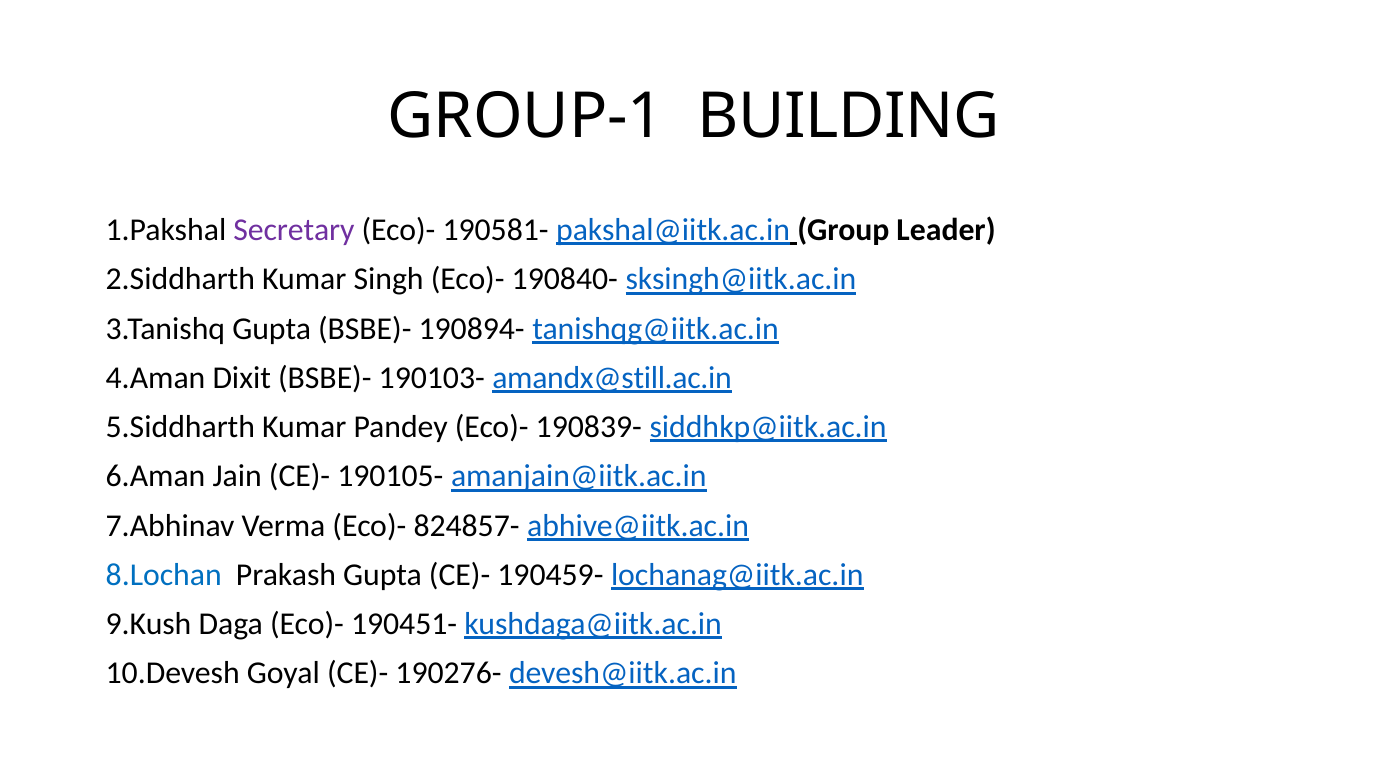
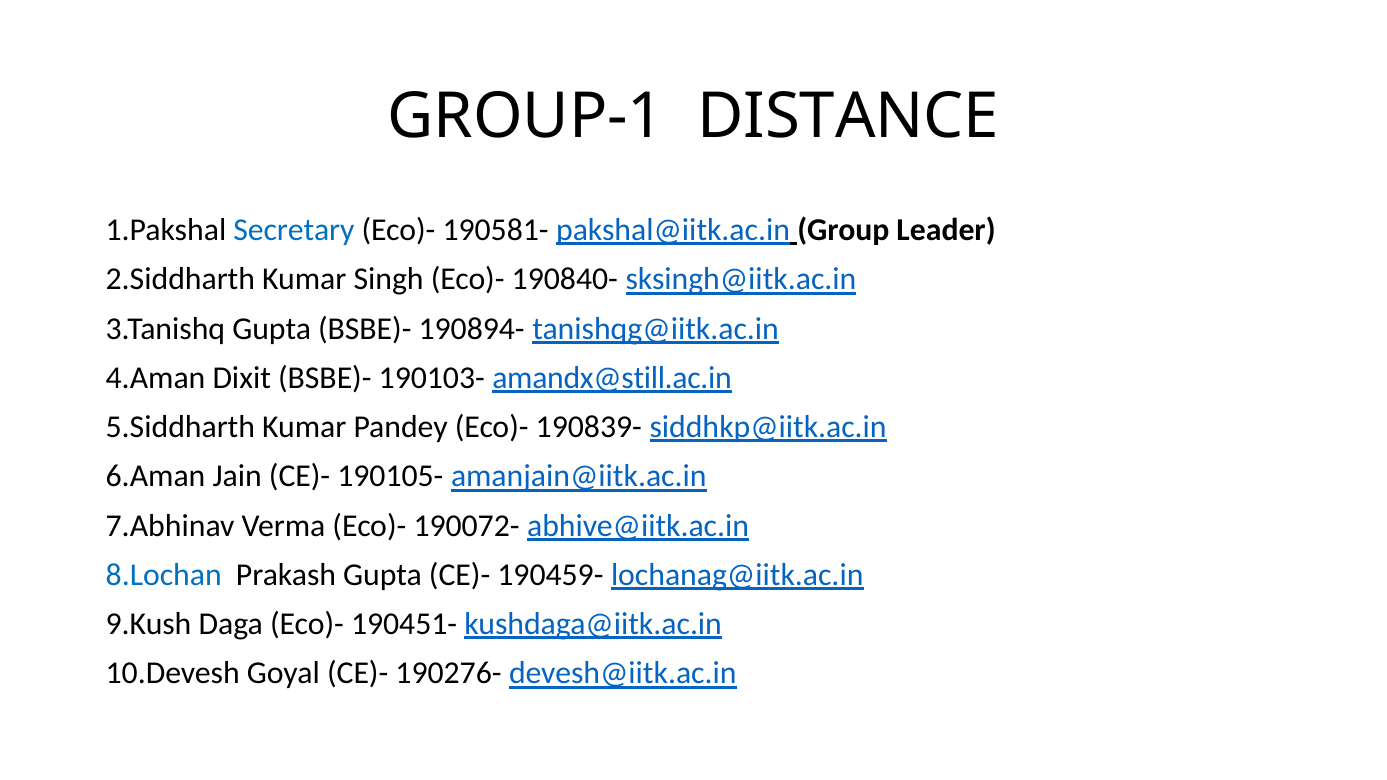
BUILDING: BUILDING -> DISTANCE
Secretary colour: purple -> blue
824857-: 824857- -> 190072-
